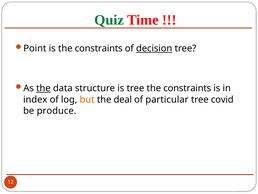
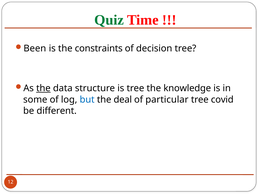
Point: Point -> Been
decision underline: present -> none
tree the constraints: constraints -> knowledge
index: index -> some
but colour: orange -> blue
produce: produce -> different
